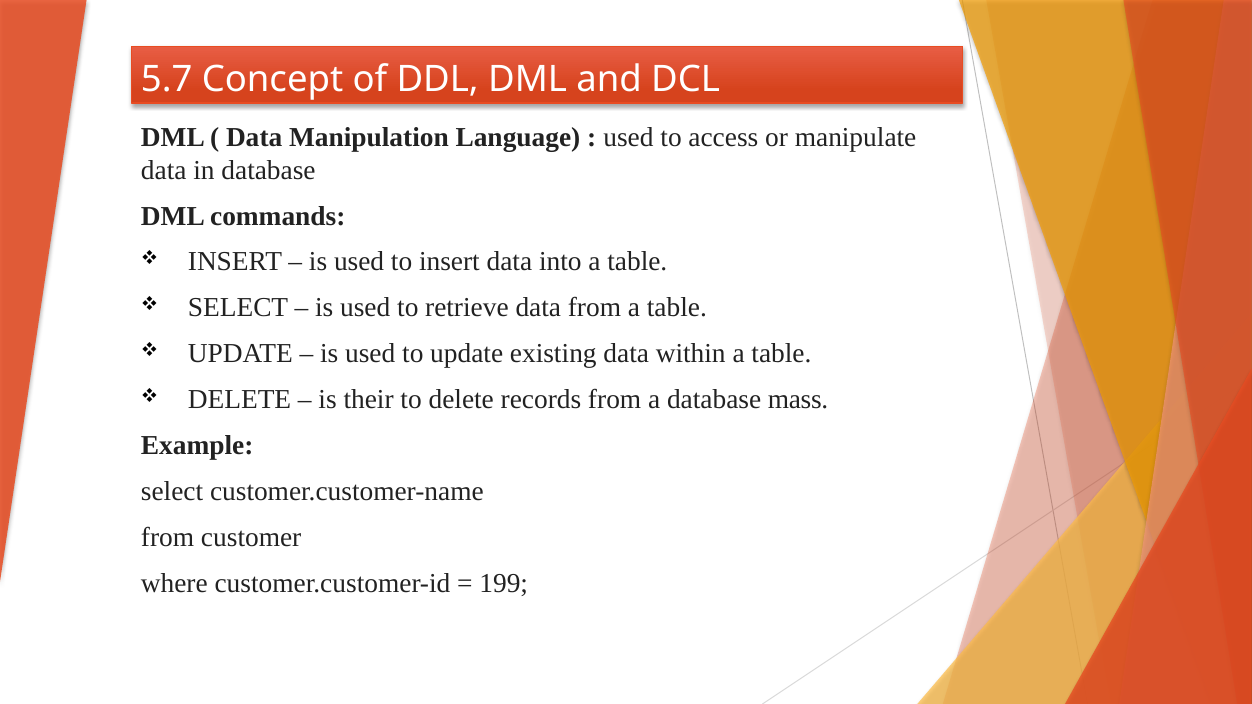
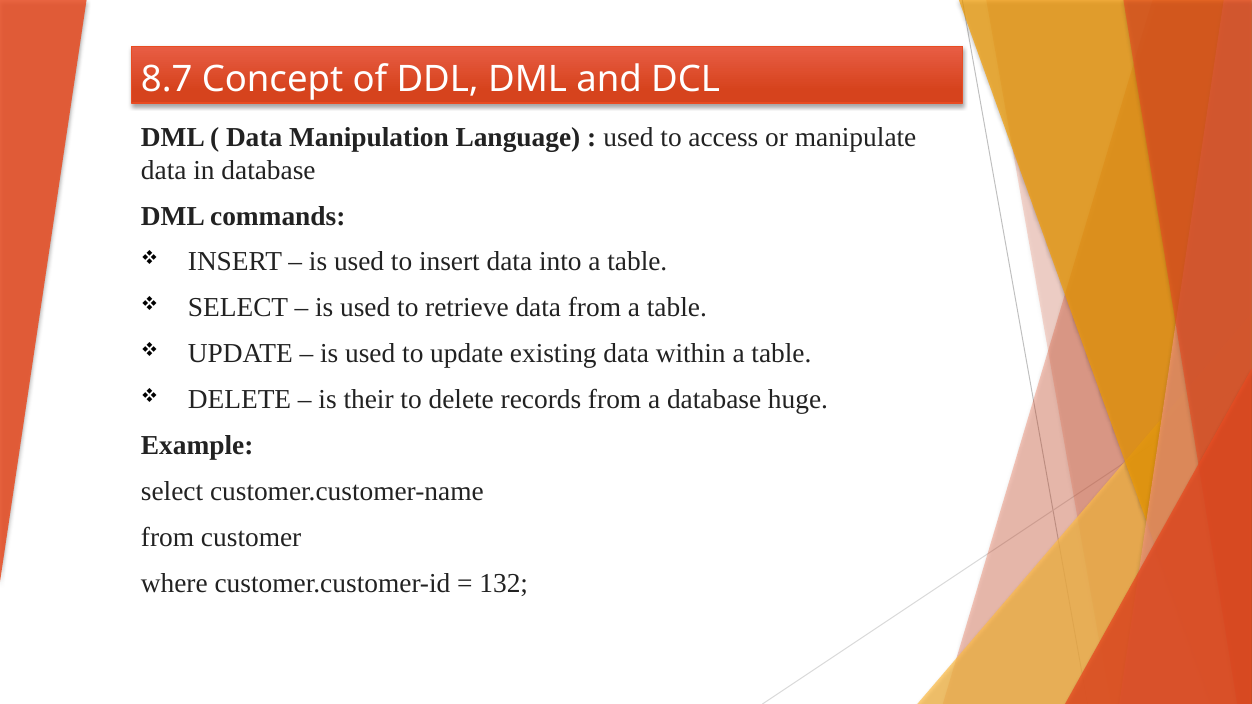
5.7: 5.7 -> 8.7
mass: mass -> huge
199: 199 -> 132
